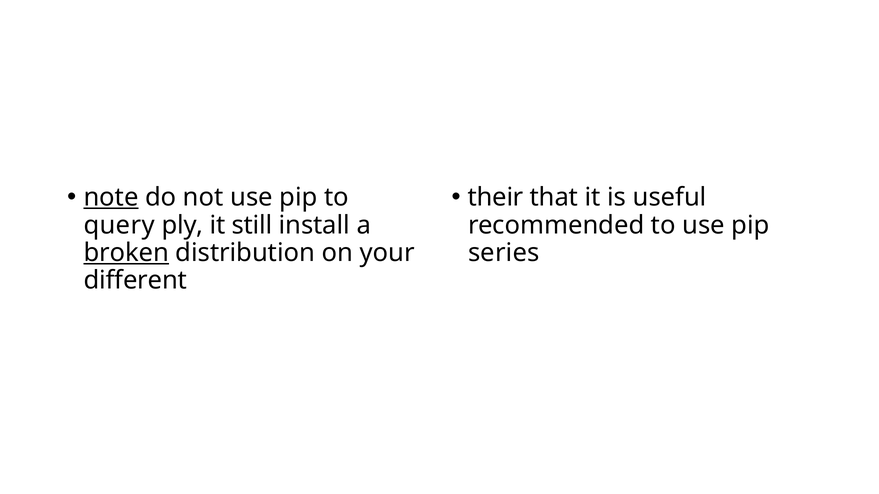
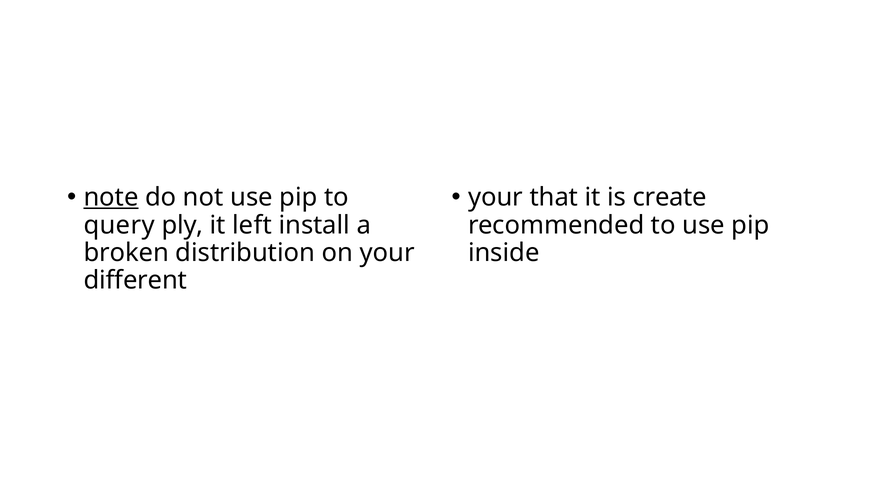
their at (496, 198): their -> your
useful: useful -> create
still: still -> left
broken underline: present -> none
series: series -> inside
